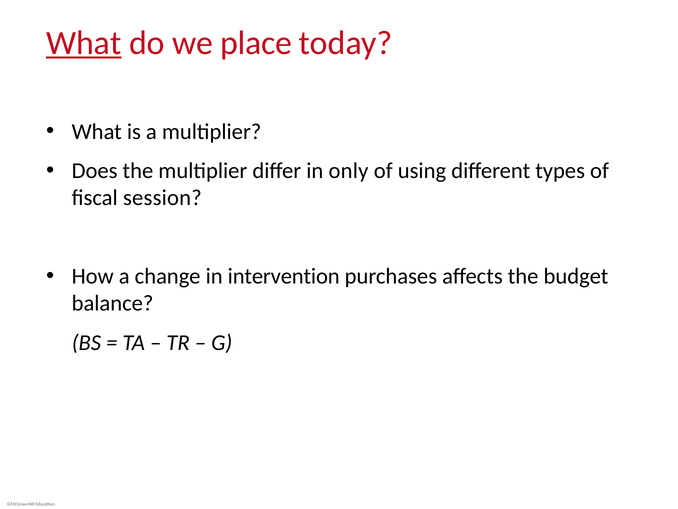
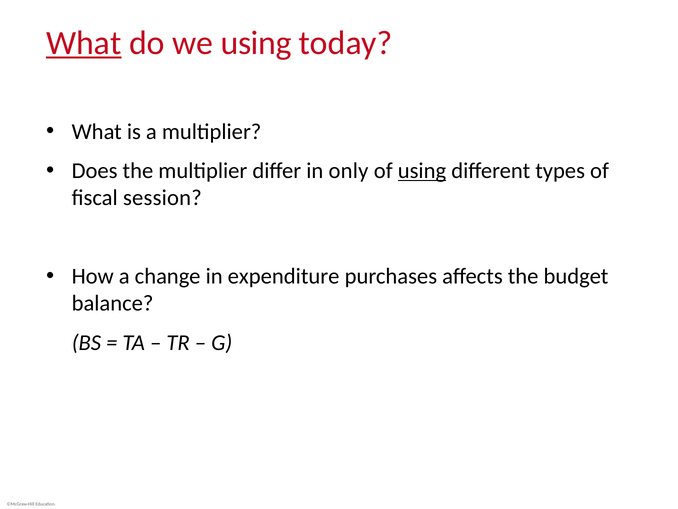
we place: place -> using
using at (422, 171) underline: none -> present
intervention: intervention -> expenditure
